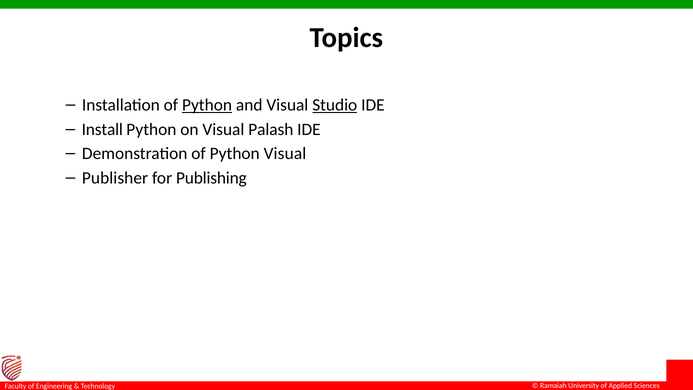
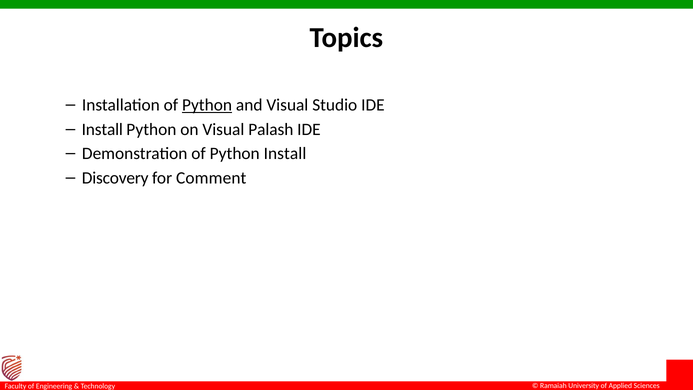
Studio underline: present -> none
Python Visual: Visual -> Install
Publisher: Publisher -> Discovery
Publishing: Publishing -> Comment
